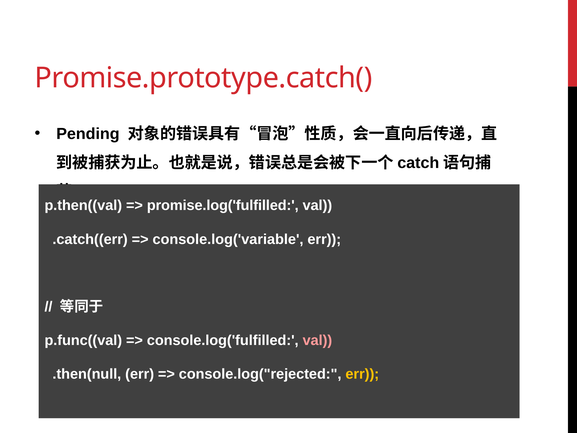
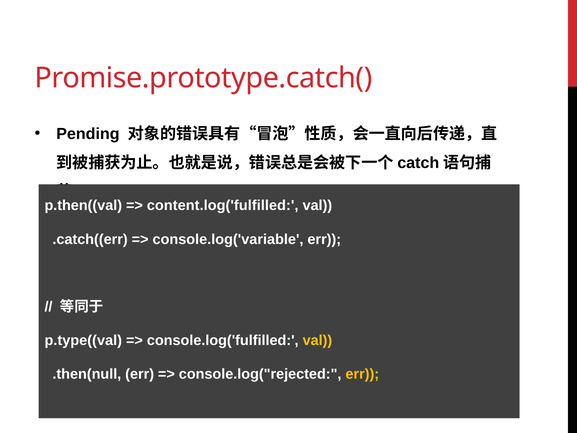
promise.log('fulfilled: promise.log('fulfilled -> content.log('fulfilled
p.func((val: p.func((val -> p.type((val
val at (317, 340) colour: pink -> yellow
